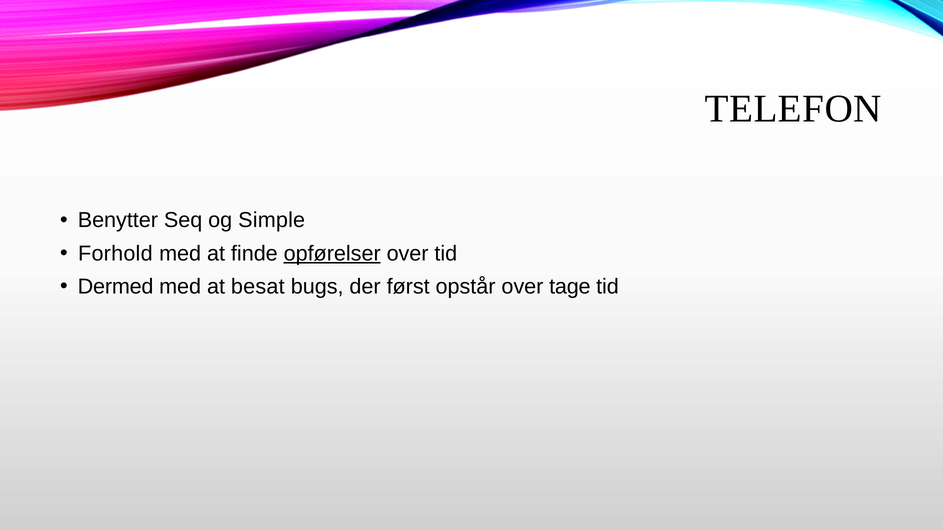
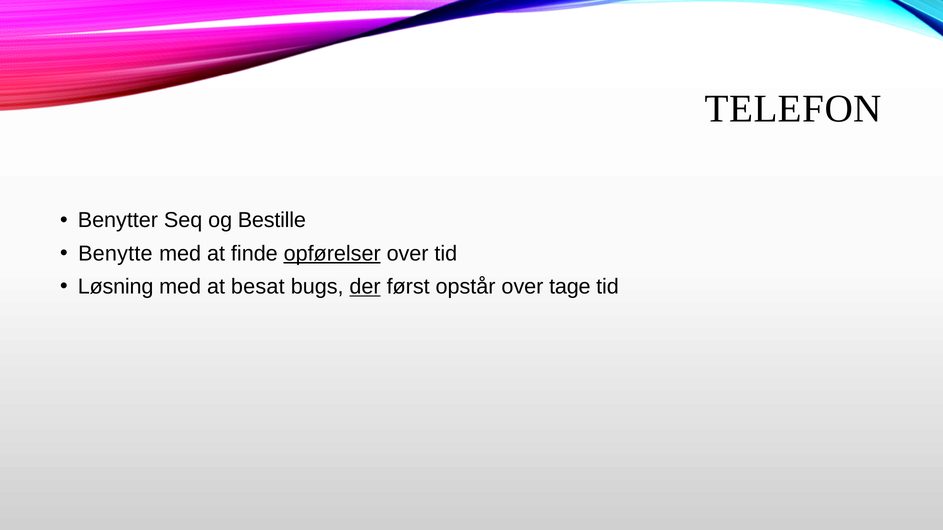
Simple: Simple -> Bestille
Forhold: Forhold -> Benytte
Dermed: Dermed -> Løsning
der underline: none -> present
